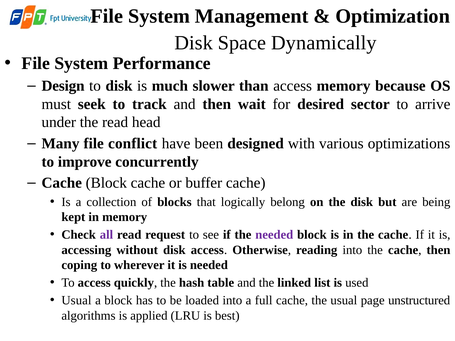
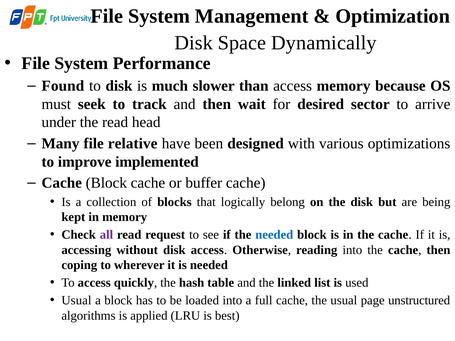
Design: Design -> Found
conflict: conflict -> relative
concurrently: concurrently -> implemented
needed at (274, 235) colour: purple -> blue
